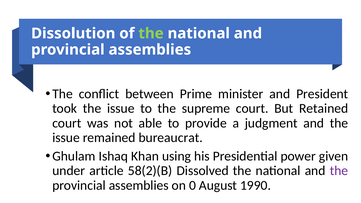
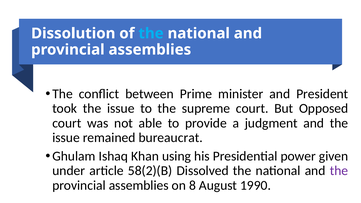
the at (151, 33) colour: light green -> light blue
Retained: Retained -> Opposed
0: 0 -> 8
